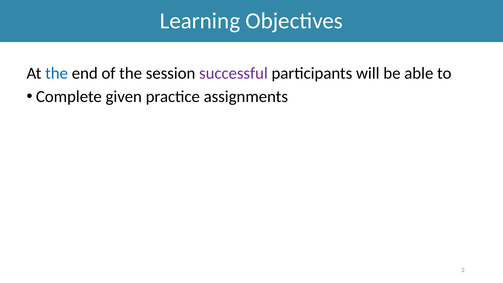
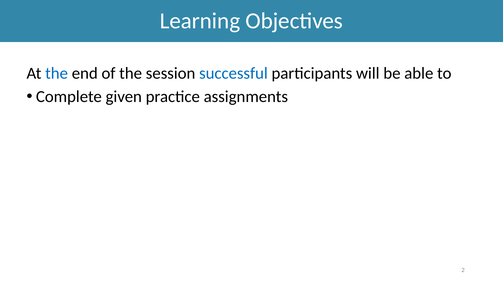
successful colour: purple -> blue
